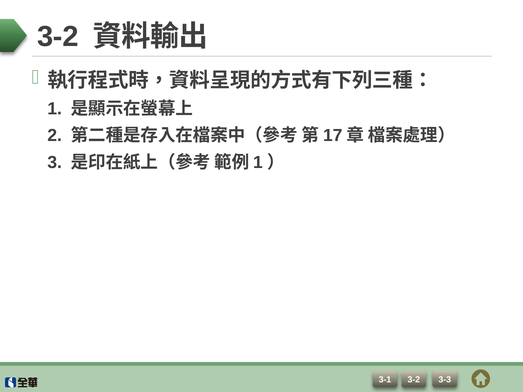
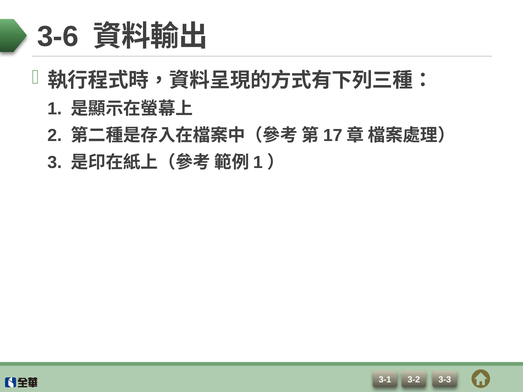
3-2 at (58, 36): 3-2 -> 3-6
